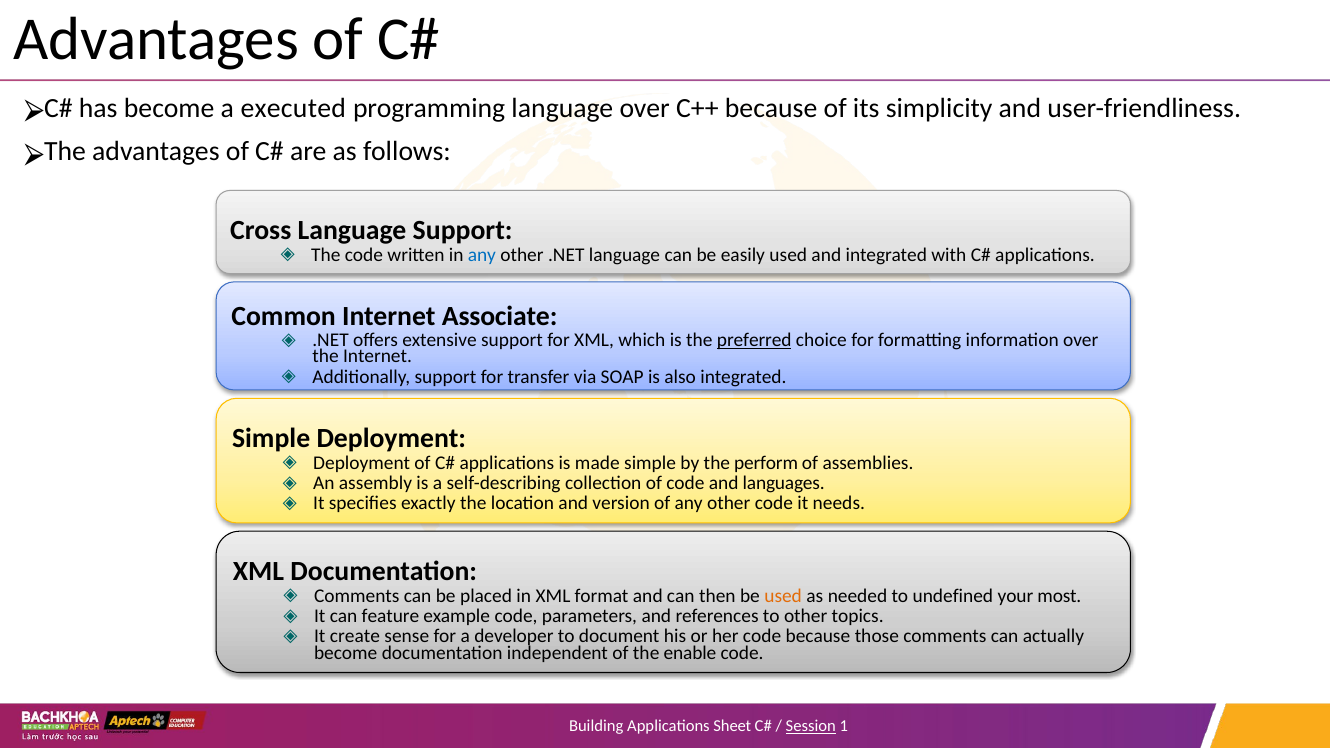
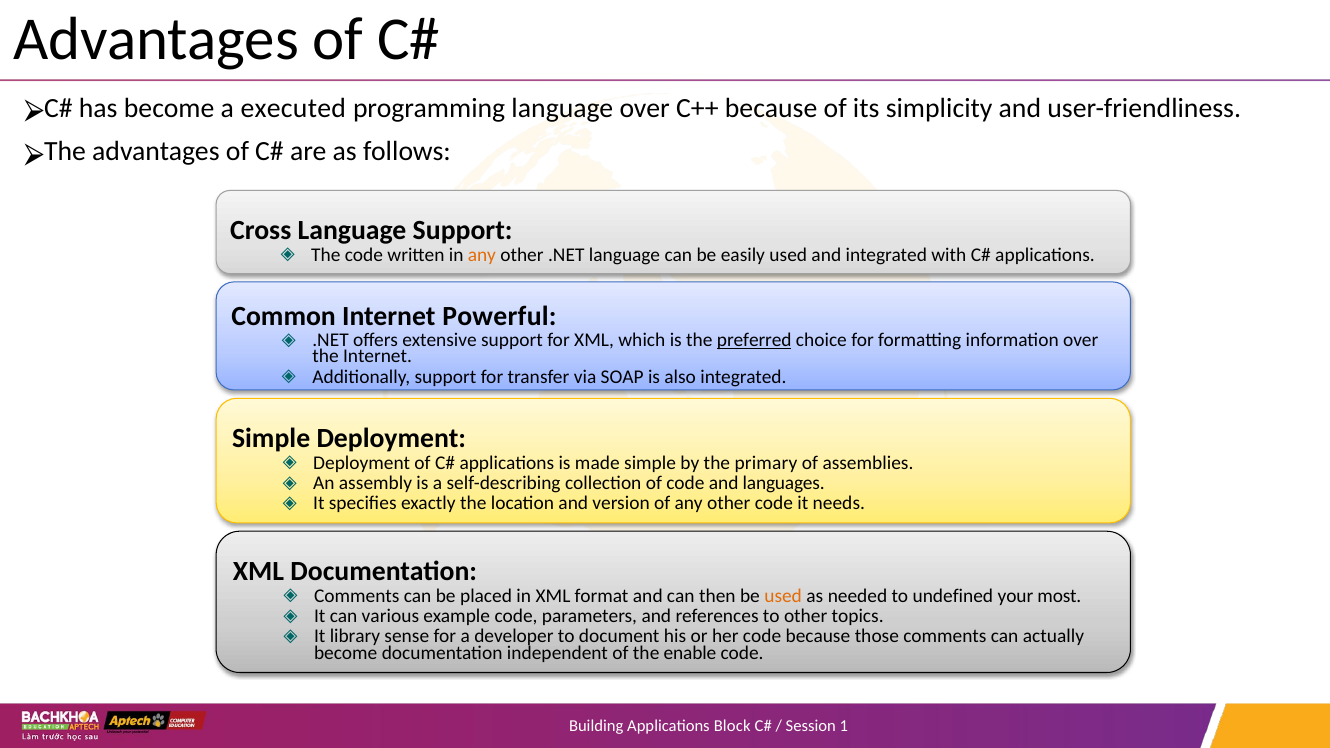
any at (482, 255) colour: blue -> orange
Associate: Associate -> Powerful
perform: perform -> primary
feature: feature -> various
create: create -> library
Sheet: Sheet -> Block
Session underline: present -> none
